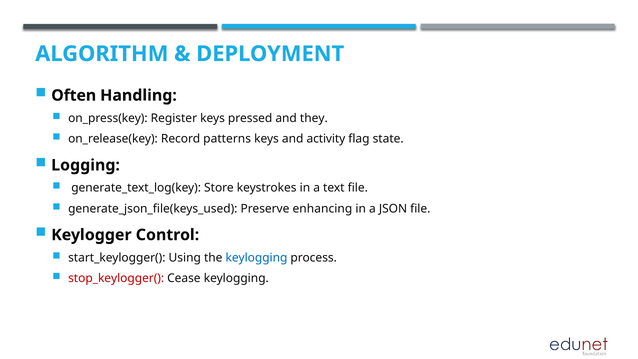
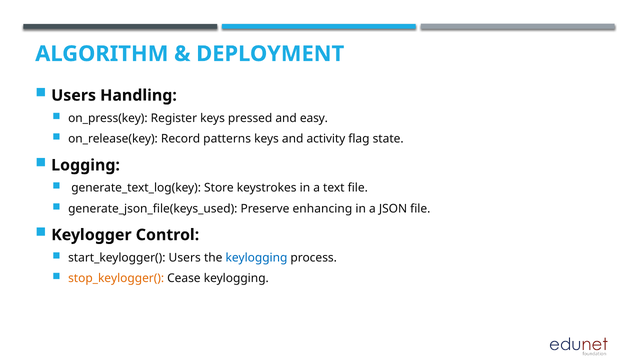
Often at (74, 95): Often -> Users
they: they -> easy
start_keylogger( Using: Using -> Users
stop_keylogger( colour: red -> orange
